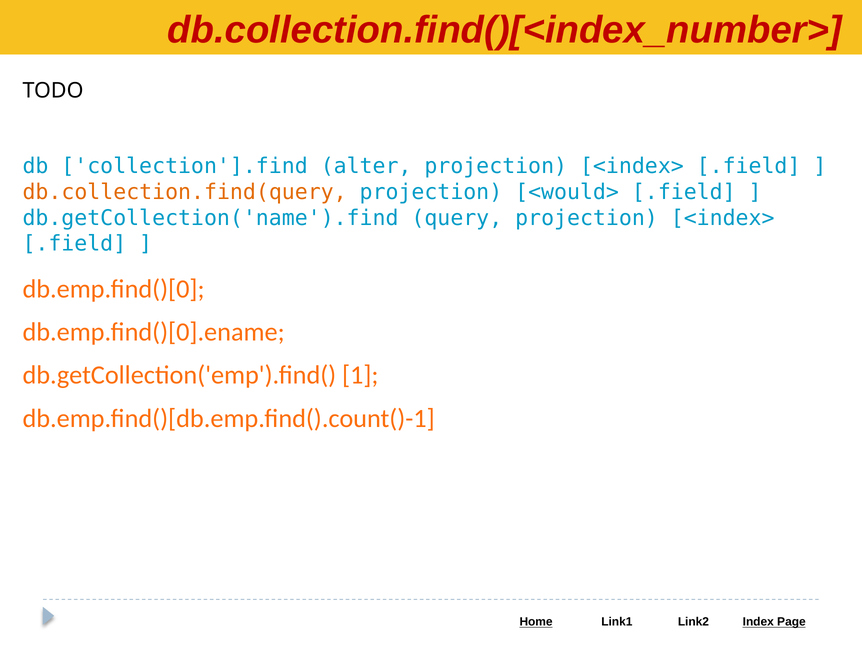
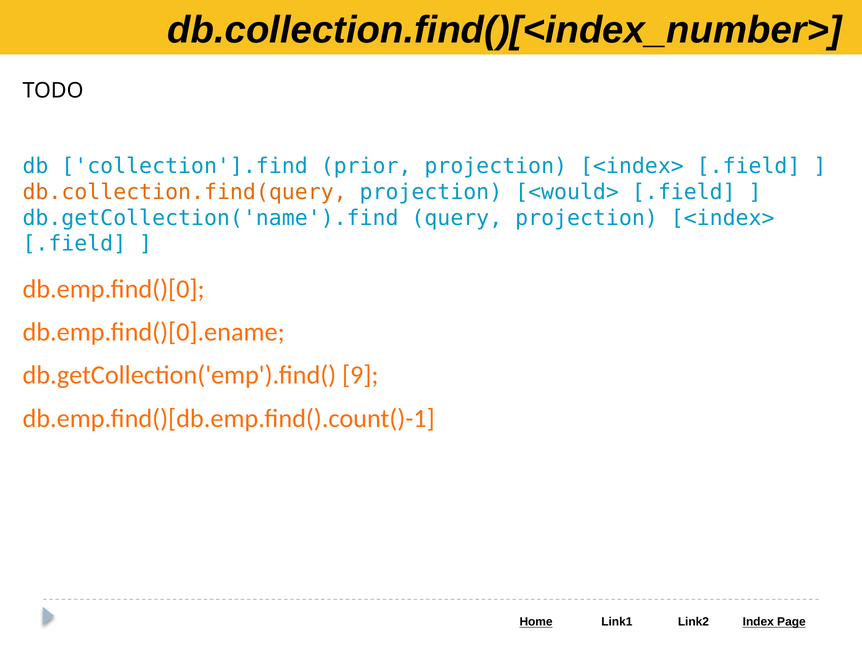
db.collection.find()[<index_number> colour: red -> black
alter: alter -> prior
1: 1 -> 9
